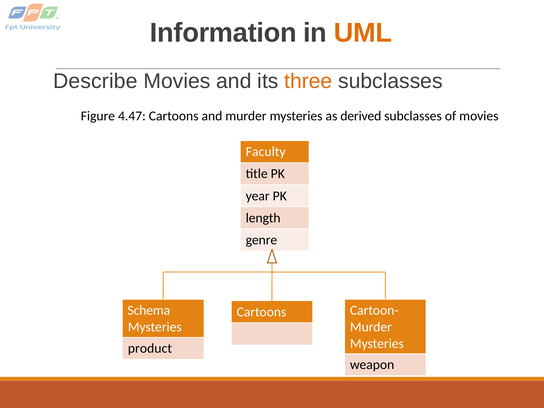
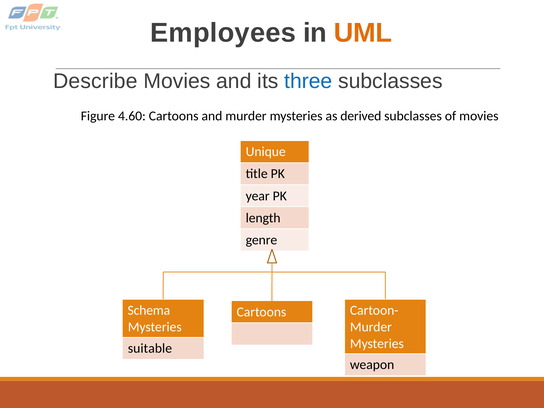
Information: Information -> Employees
three colour: orange -> blue
4.47: 4.47 -> 4.60
Faculty: Faculty -> Unique
product: product -> suitable
